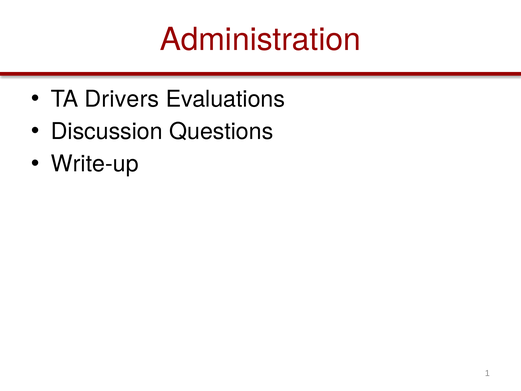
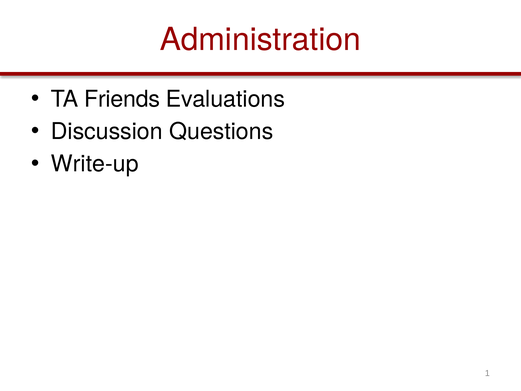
Drivers: Drivers -> Friends
